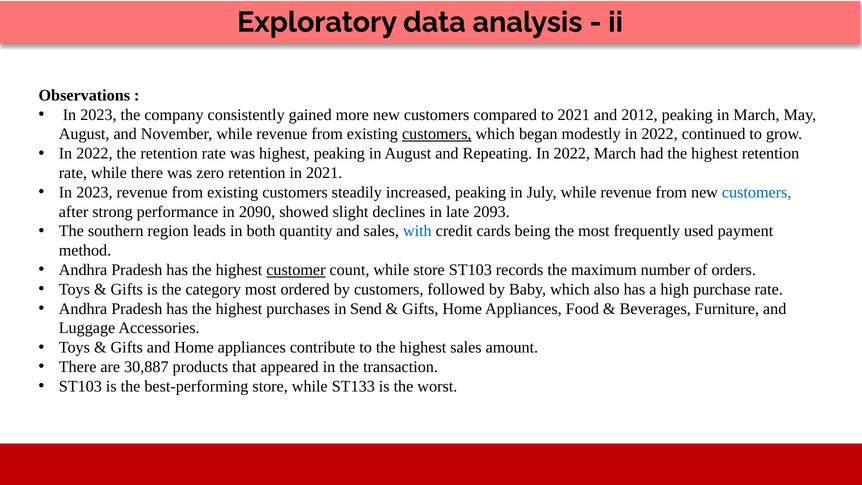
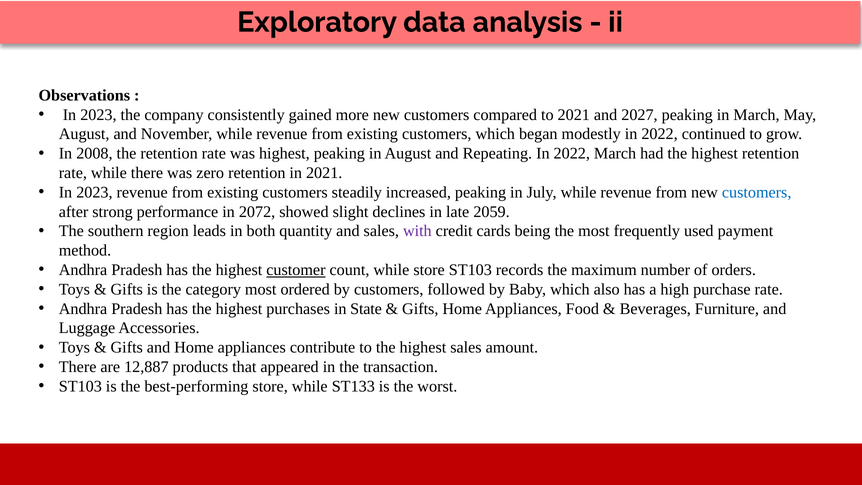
2012: 2012 -> 2027
customers at (437, 134) underline: present -> none
2022 at (94, 153): 2022 -> 2008
2090: 2090 -> 2072
2093: 2093 -> 2059
with colour: blue -> purple
Send: Send -> State
30,887: 30,887 -> 12,887
